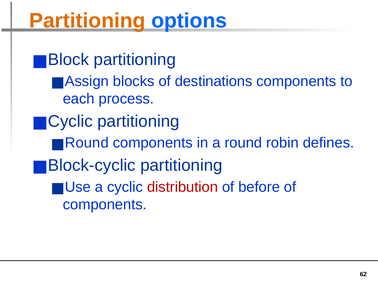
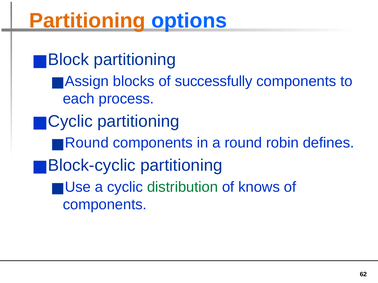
destinations: destinations -> successfully
distribution colour: red -> green
before: before -> knows
